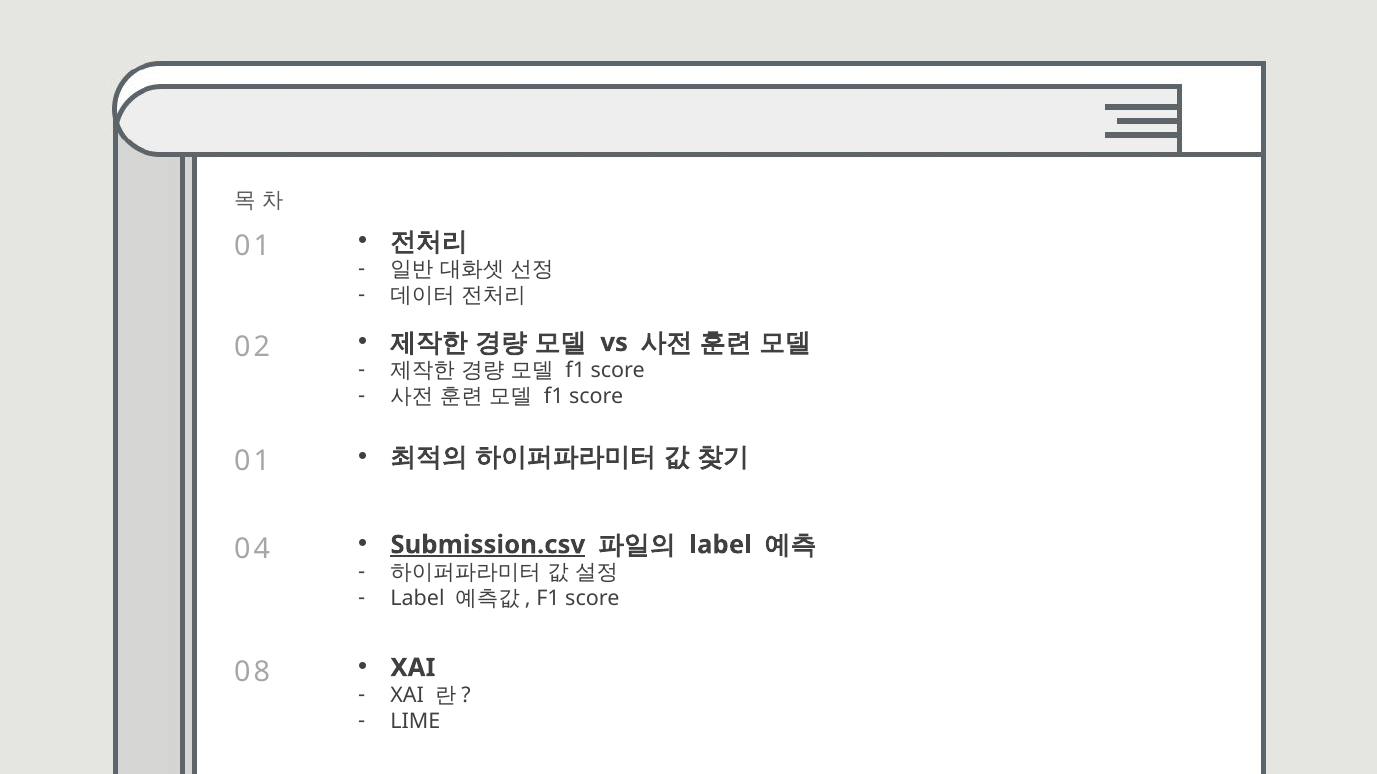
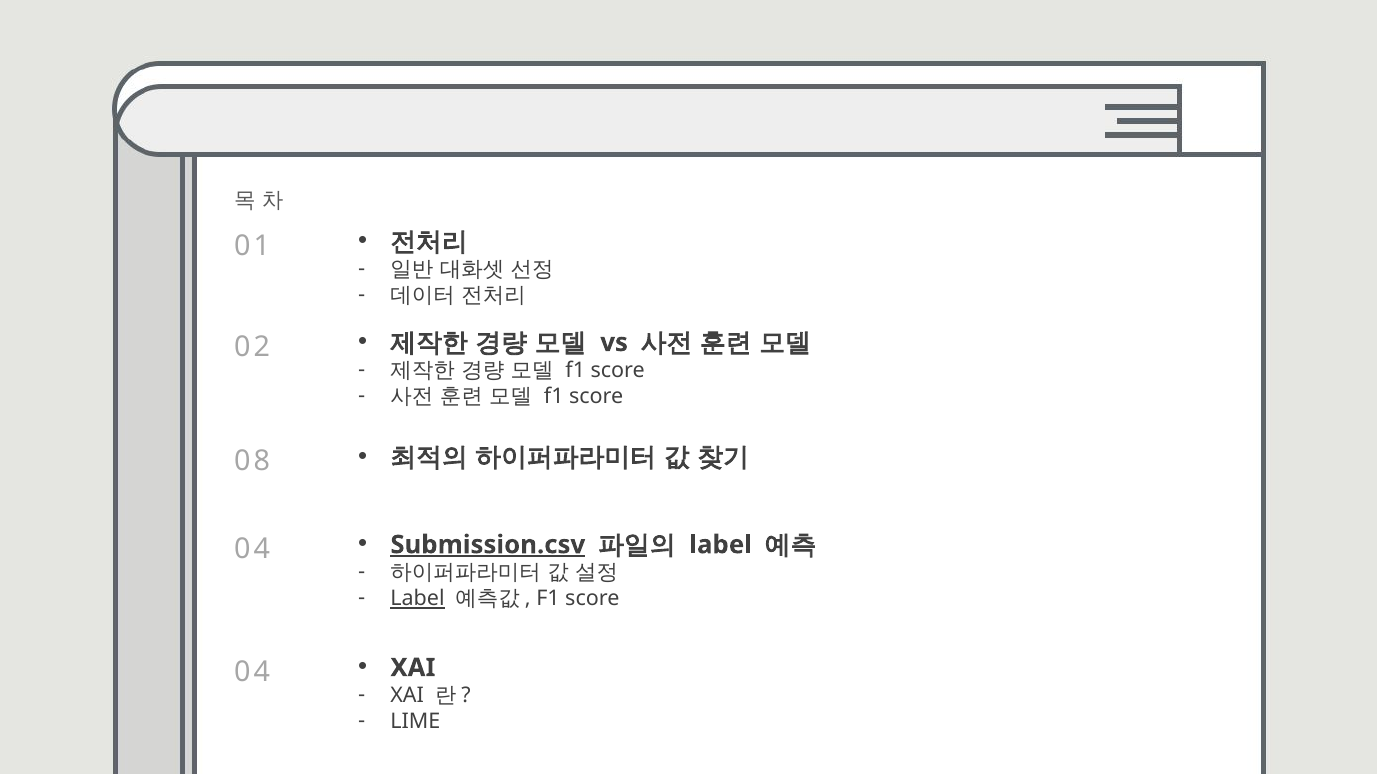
1 at (262, 462): 1 -> 8
Label at (417, 599) underline: none -> present
8 at (262, 673): 8 -> 4
